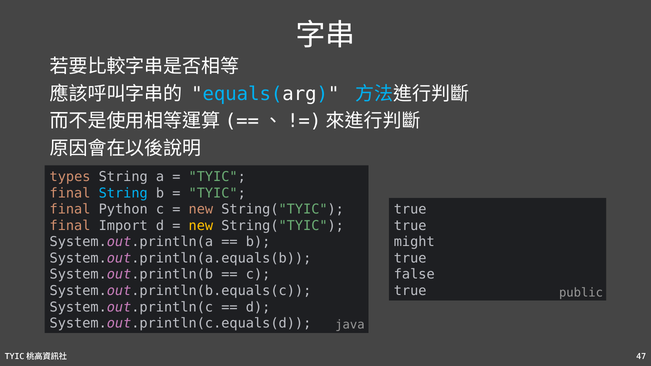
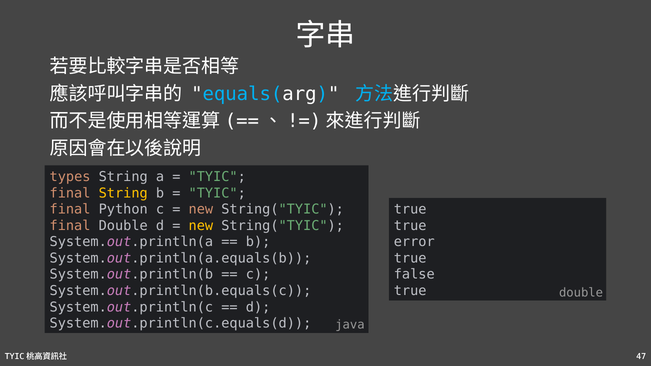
String at (123, 193) colour: light blue -> yellow
final Import: Import -> Double
might: might -> error
true public: public -> double
